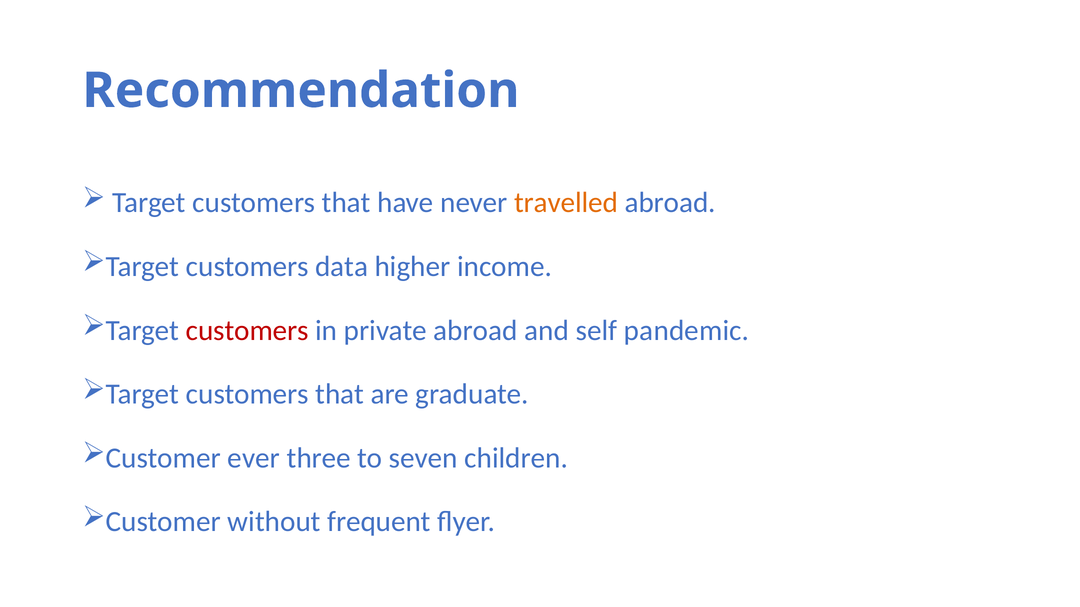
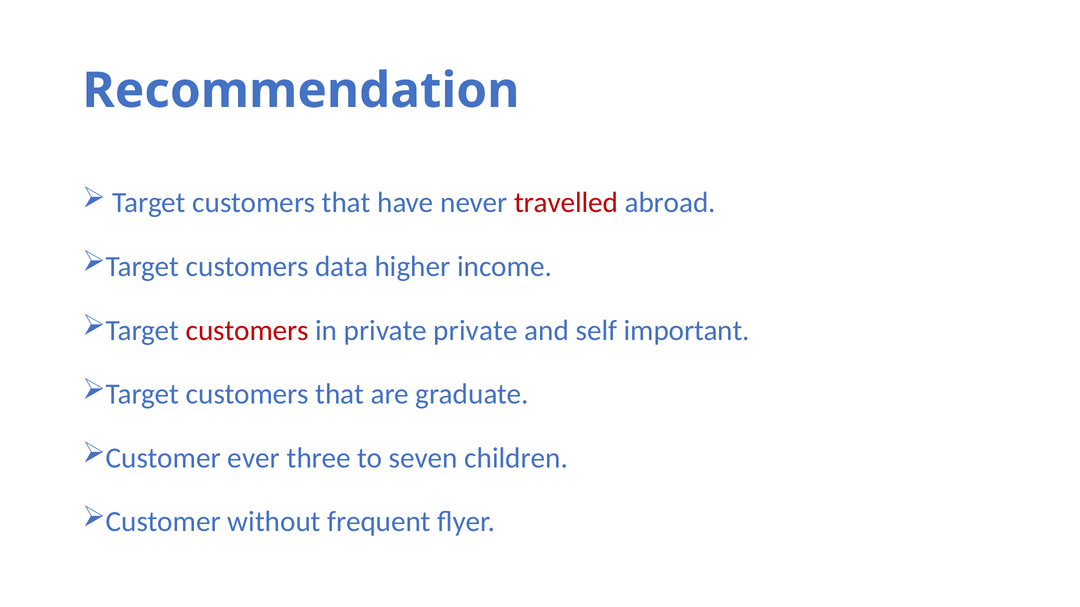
travelled colour: orange -> red
private abroad: abroad -> private
pandemic: pandemic -> important
